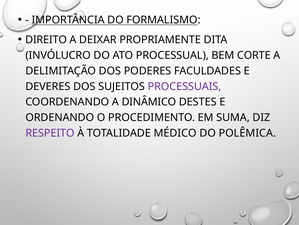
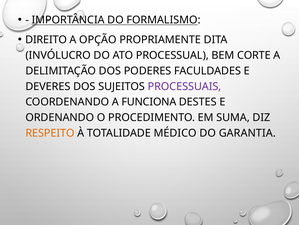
DEIXAR: DEIXAR -> OPÇÃO
DINÂMICO: DINÂMICO -> FUNCIONA
RESPEITO colour: purple -> orange
POLÊMICA: POLÊMICA -> GARANTIA
